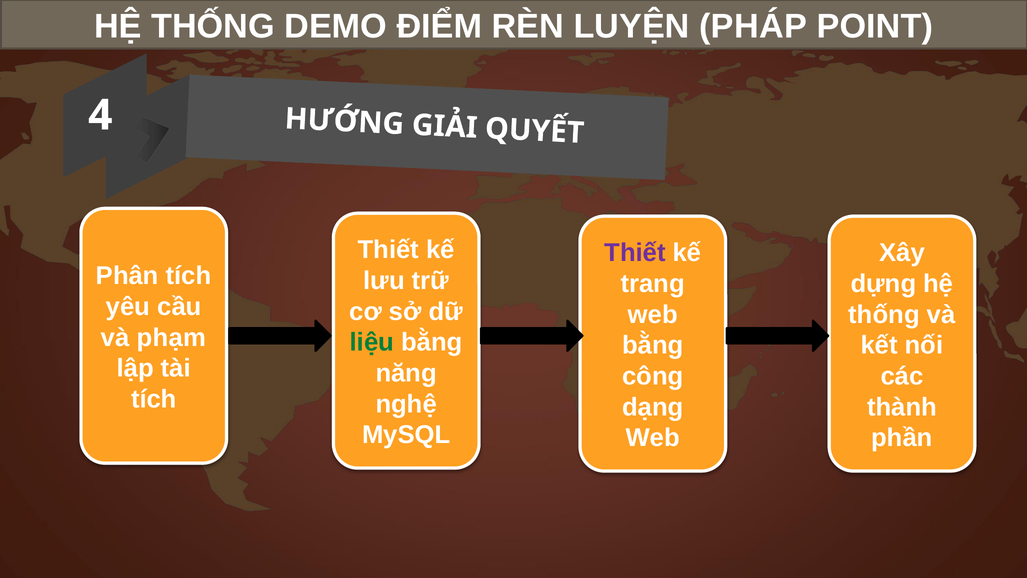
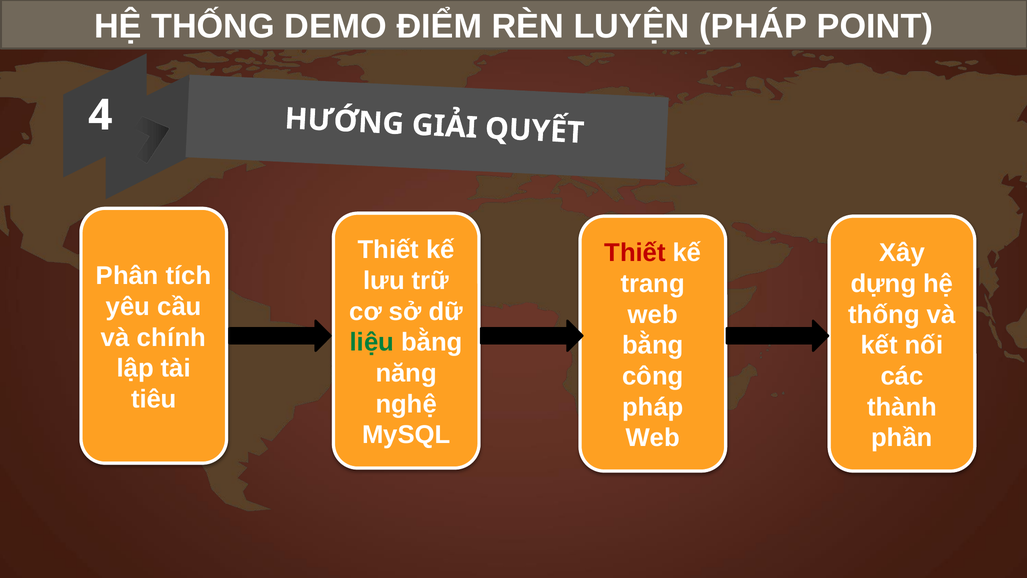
Thiết at (635, 253) colour: purple -> red
phạm: phạm -> chính
tích at (154, 399): tích -> tiêu
dạng at (653, 407): dạng -> pháp
